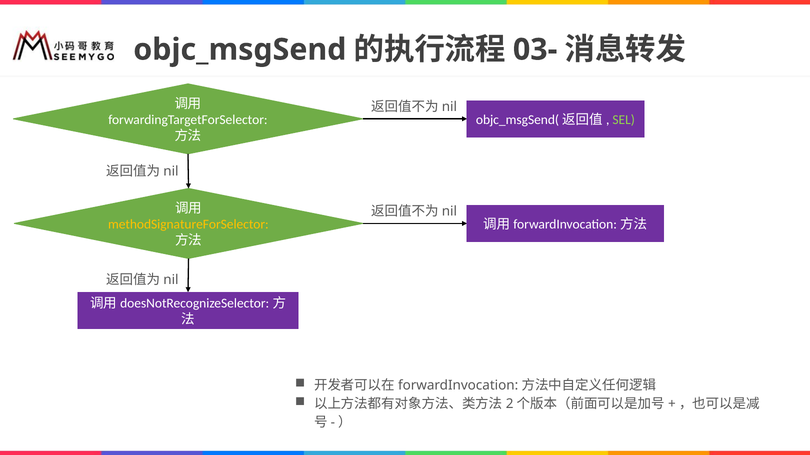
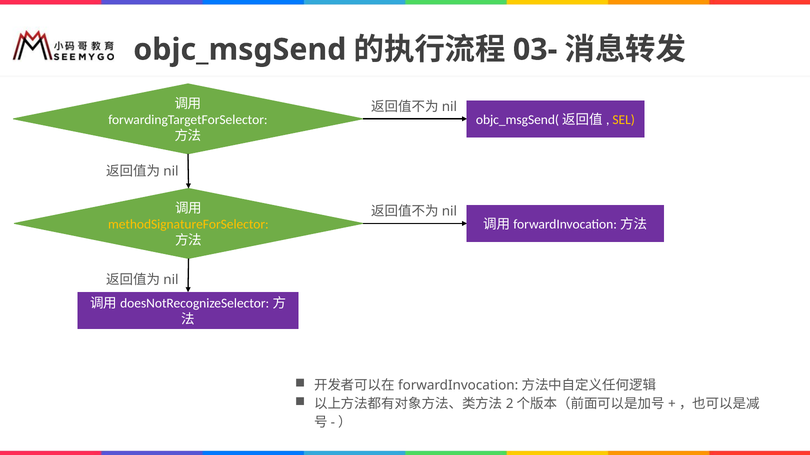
SEL colour: light green -> yellow
